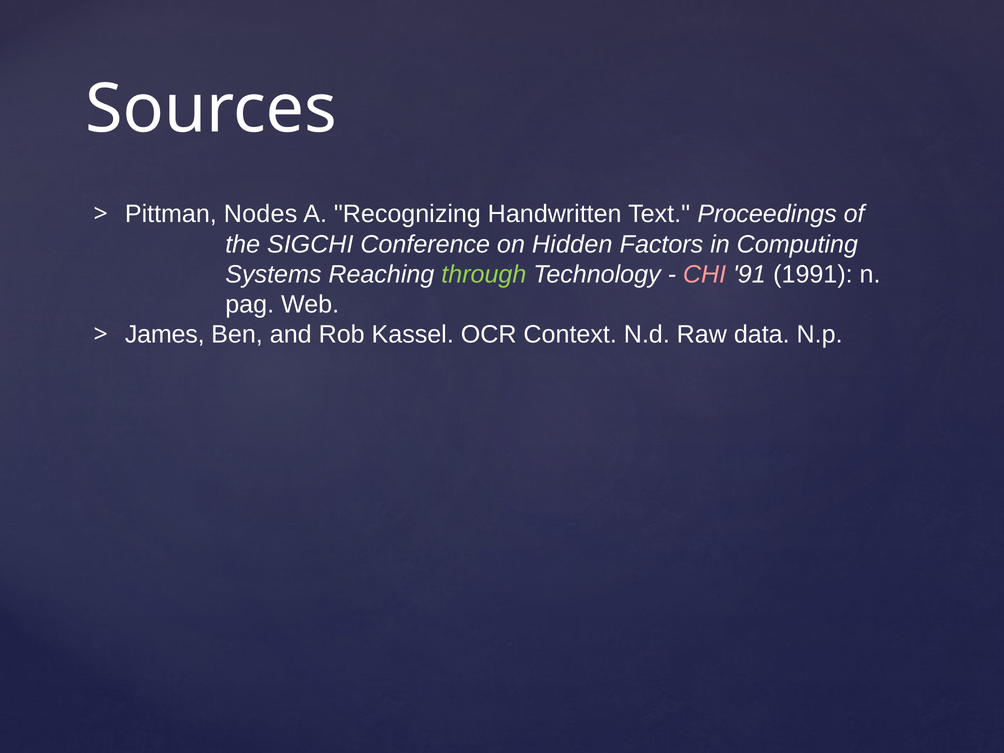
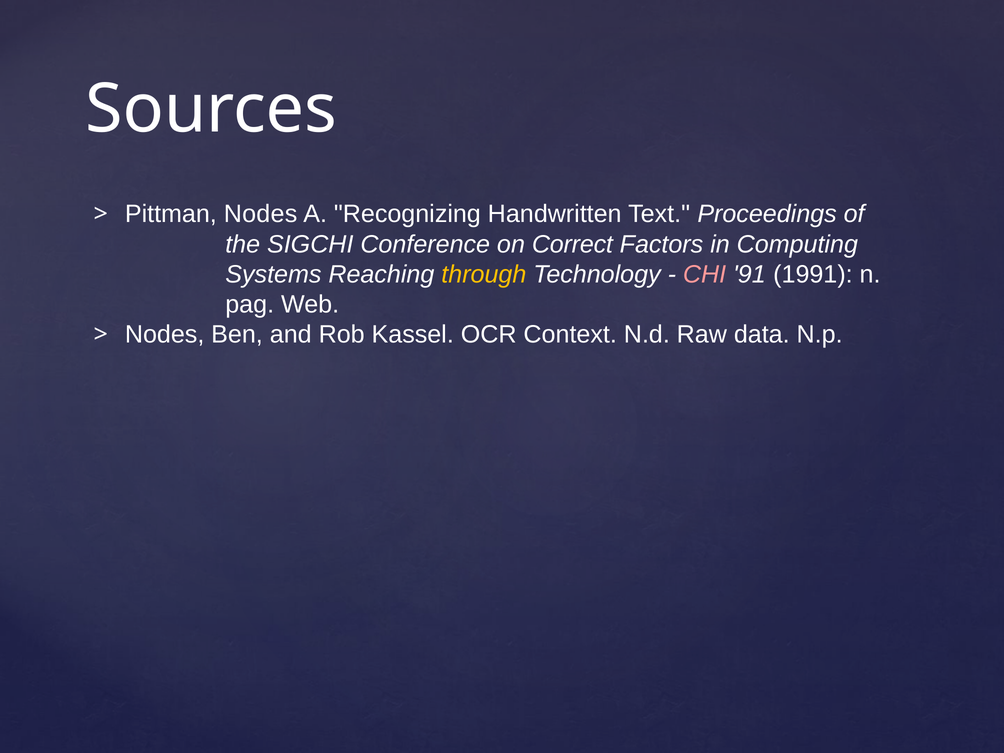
Hidden: Hidden -> Correct
through colour: light green -> yellow
James at (165, 335): James -> Nodes
